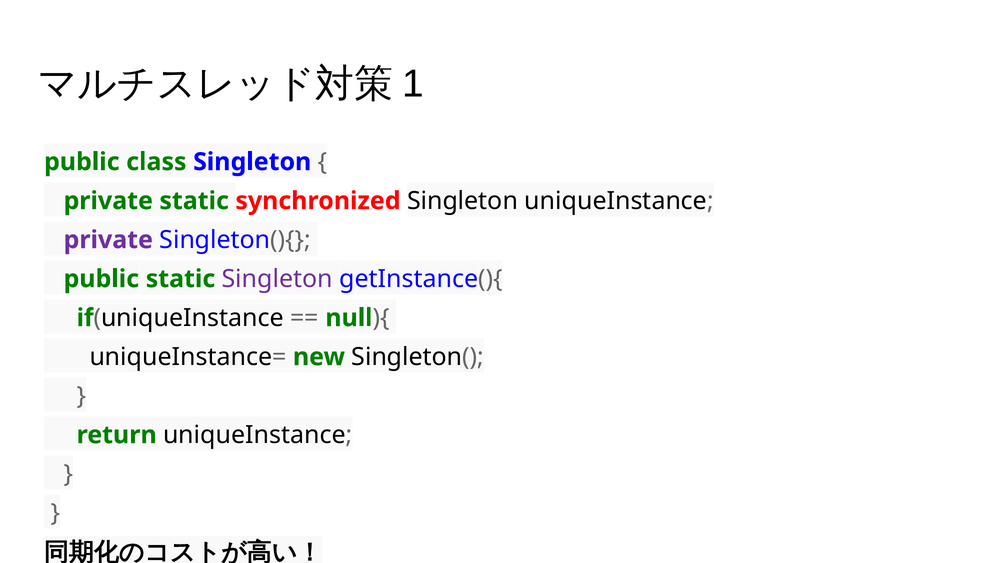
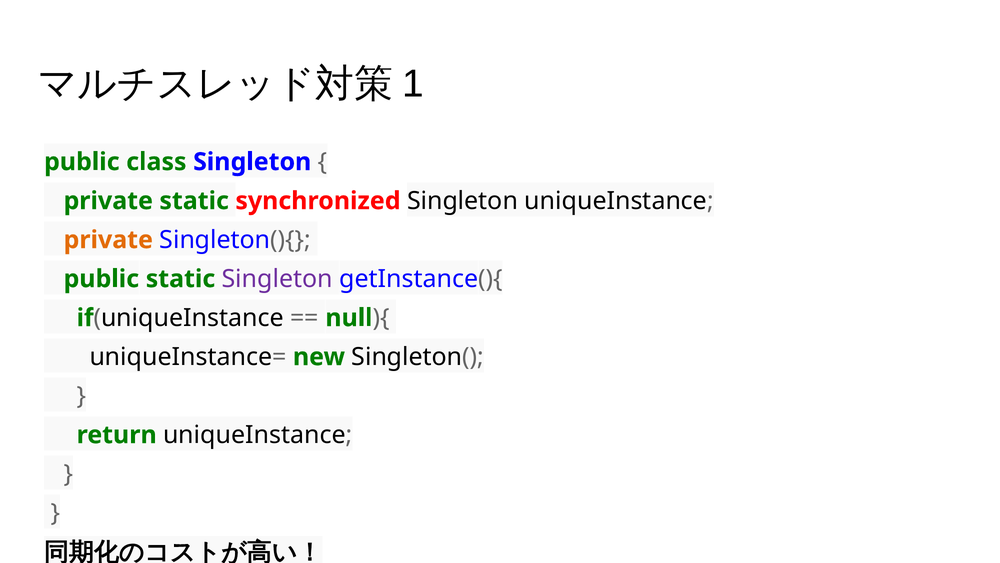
private at (108, 240) colour: purple -> orange
